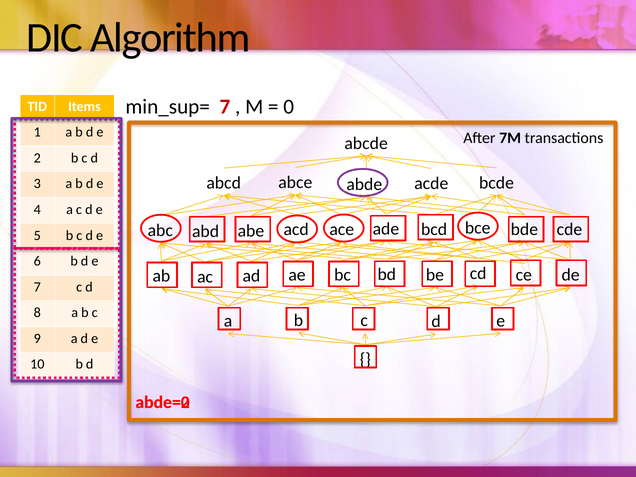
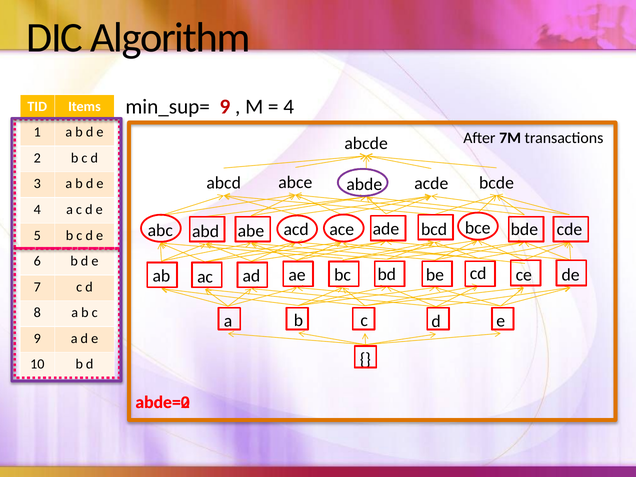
min_sup= 7: 7 -> 9
0 at (289, 107): 0 -> 4
